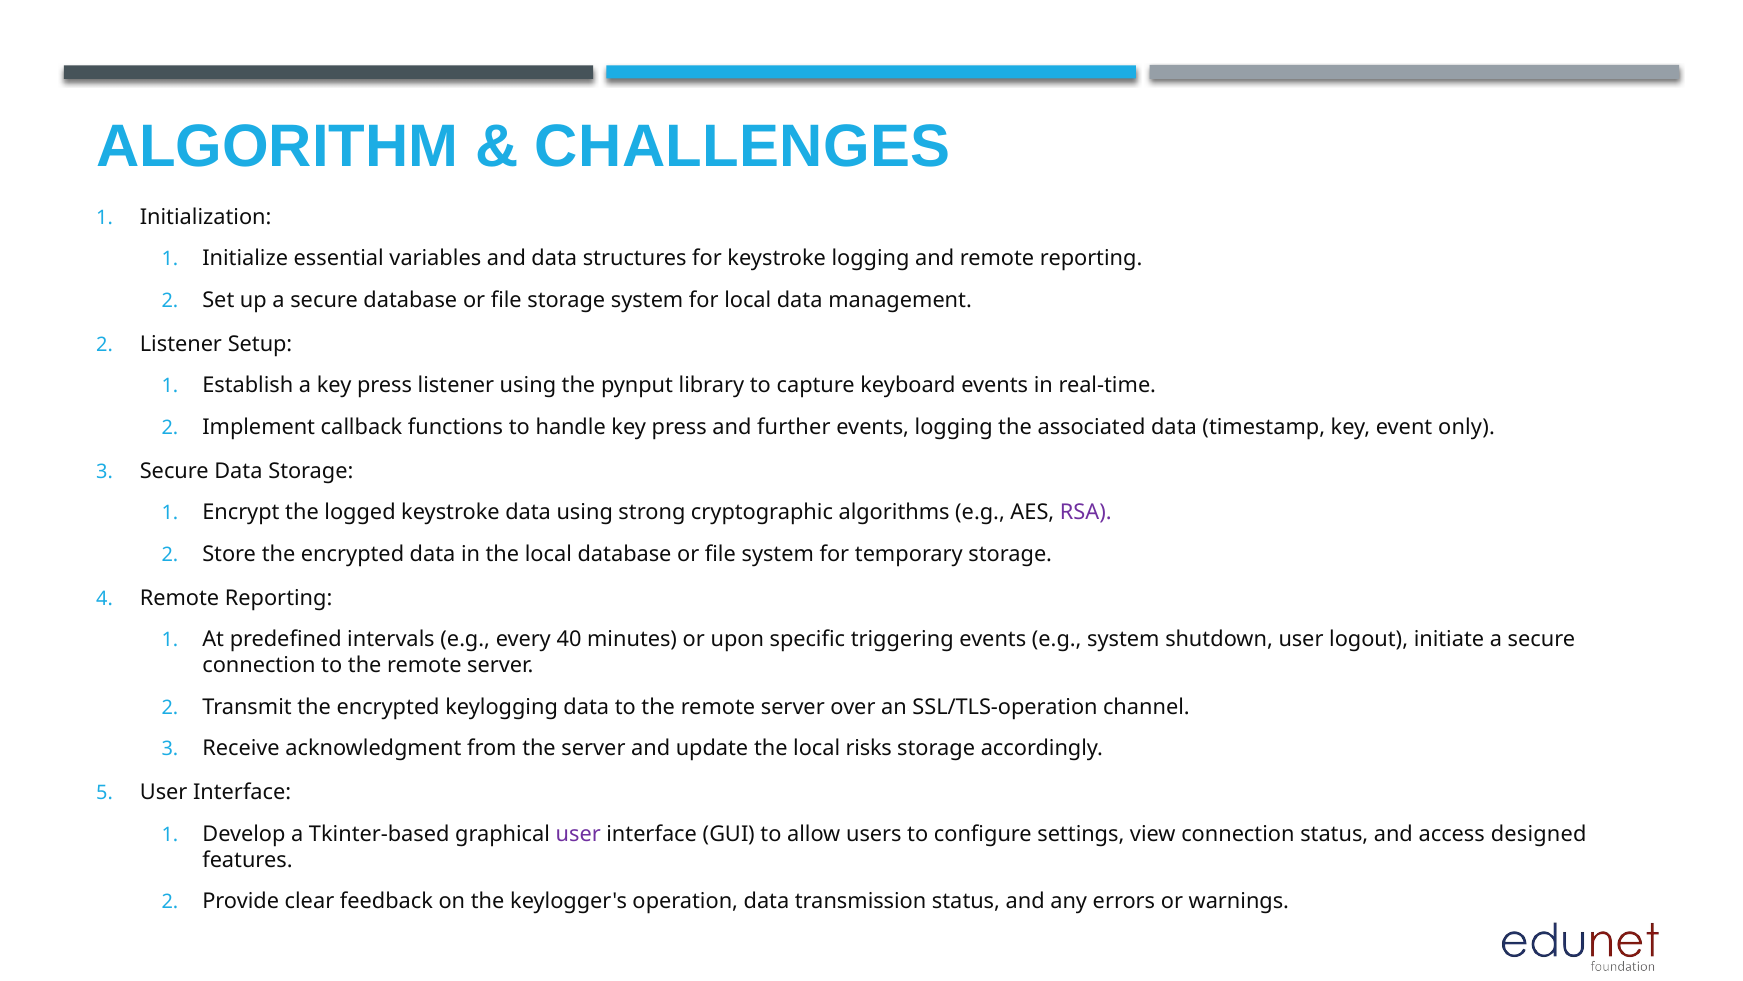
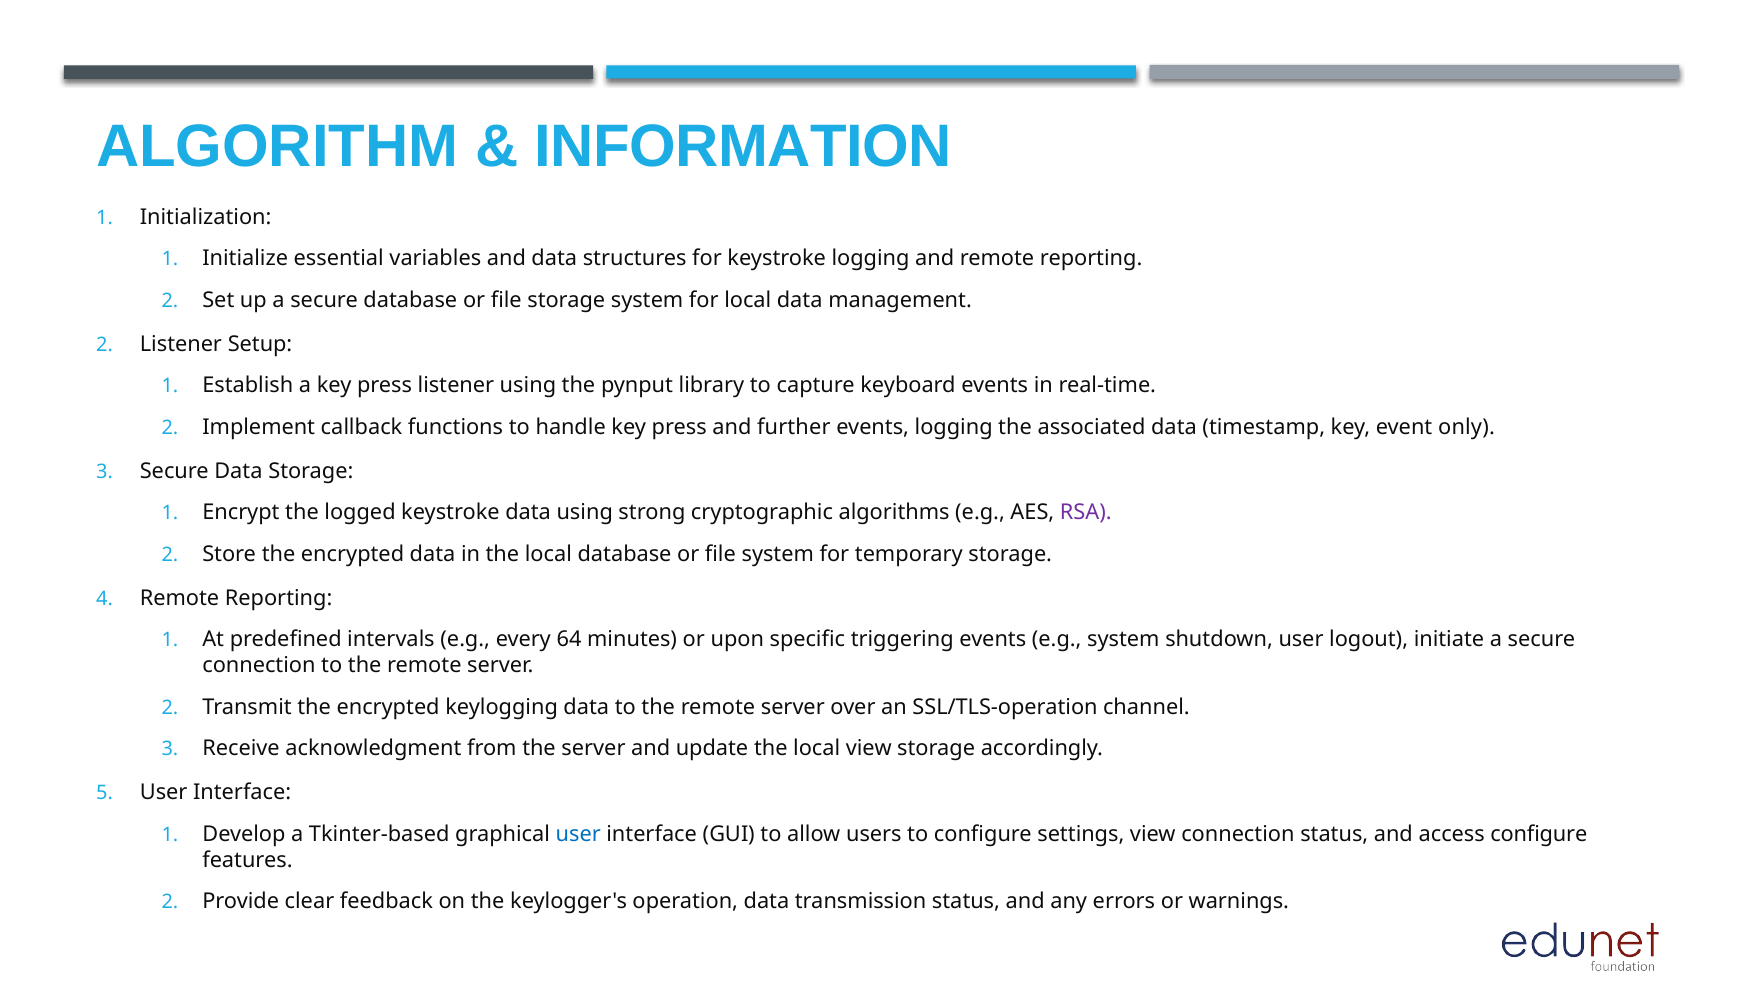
CHALLENGES: CHALLENGES -> INFORMATION
40: 40 -> 64
local risks: risks -> view
user at (578, 834) colour: purple -> blue
access designed: designed -> configure
